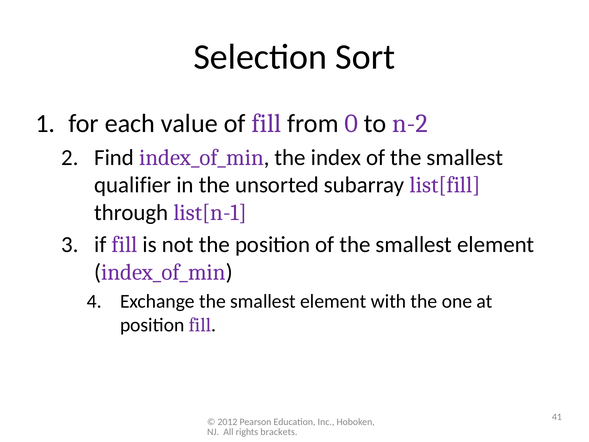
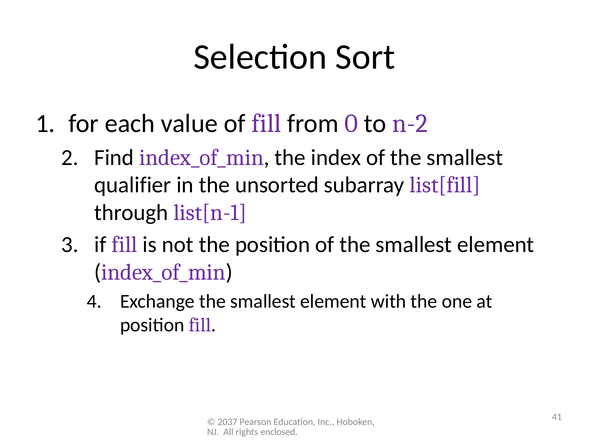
2012: 2012 -> 2037
brackets: brackets -> enclosed
